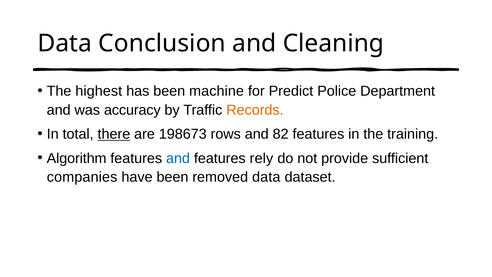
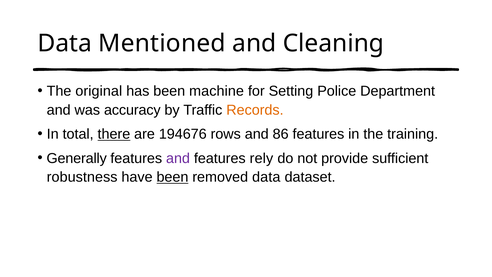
Conclusion: Conclusion -> Mentioned
highest: highest -> original
Predict: Predict -> Setting
198673: 198673 -> 194676
82: 82 -> 86
Algorithm: Algorithm -> Generally
and at (178, 158) colour: blue -> purple
companies: companies -> robustness
been at (172, 177) underline: none -> present
